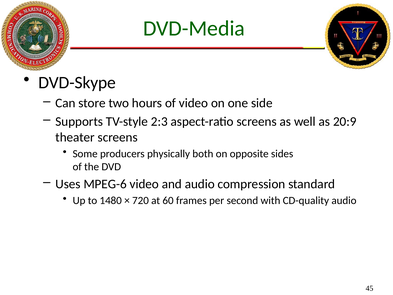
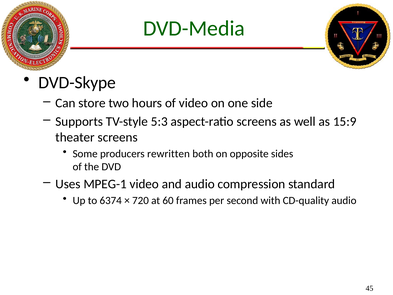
2:3: 2:3 -> 5:3
20:9: 20:9 -> 15:9
physically: physically -> rewritten
MPEG-6: MPEG-6 -> MPEG-1
1480: 1480 -> 6374
